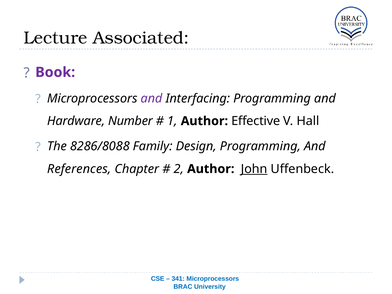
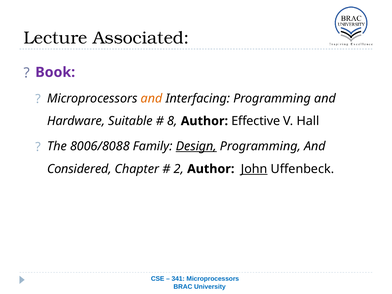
and at (152, 98) colour: purple -> orange
Number: Number -> Suitable
1: 1 -> 8
8286/8088: 8286/8088 -> 8006/8088
Design underline: none -> present
References: References -> Considered
